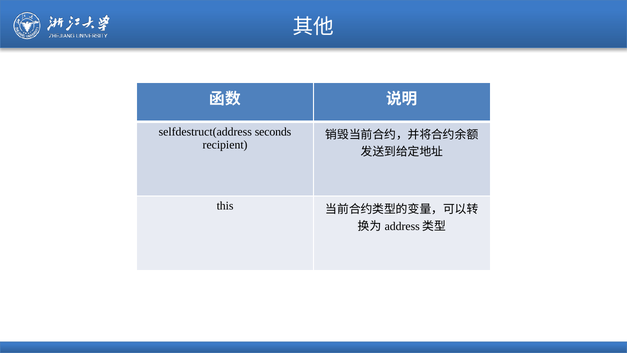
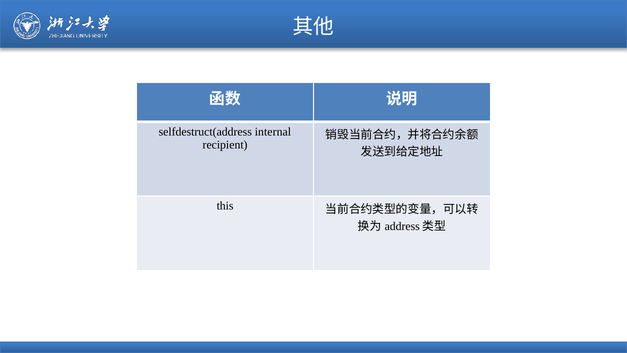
seconds: seconds -> internal
